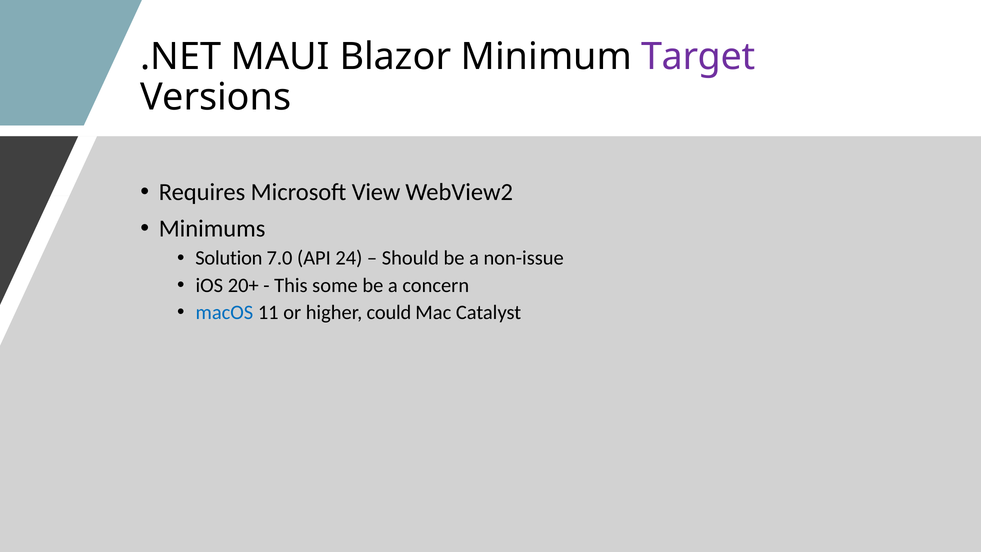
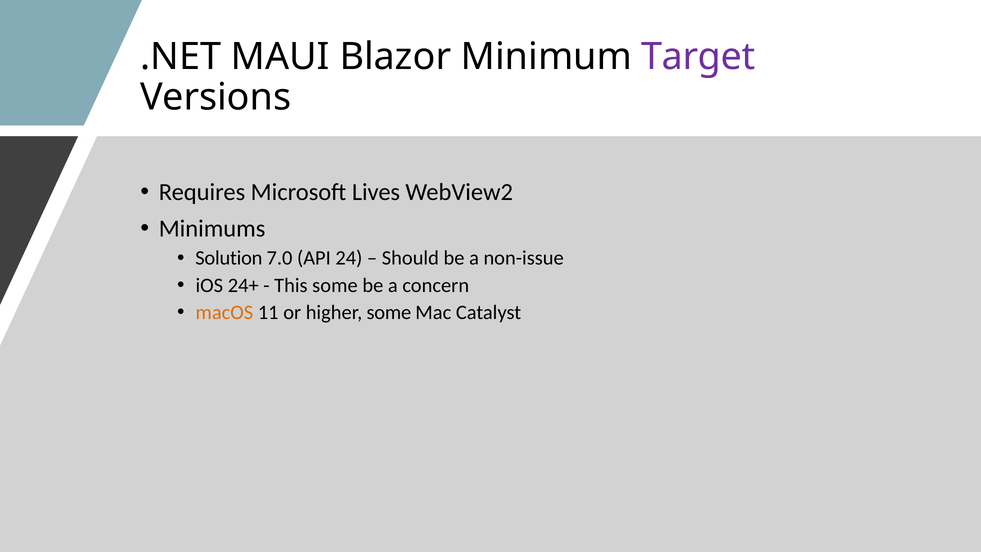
View: View -> Lives
20+: 20+ -> 24+
macOS colour: blue -> orange
higher could: could -> some
